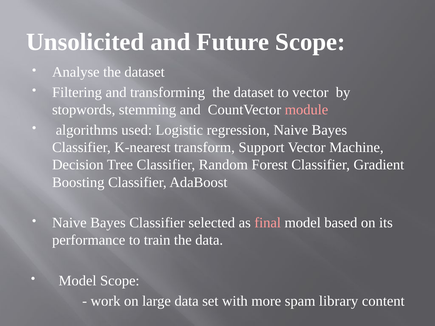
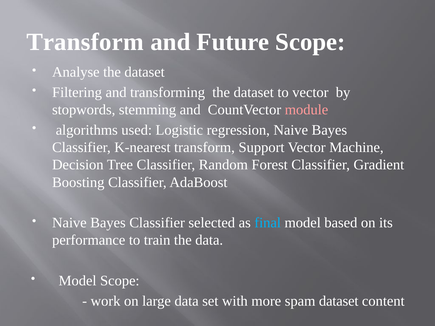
Unsolicited at (85, 42): Unsolicited -> Transform
final colour: pink -> light blue
spam library: library -> dataset
